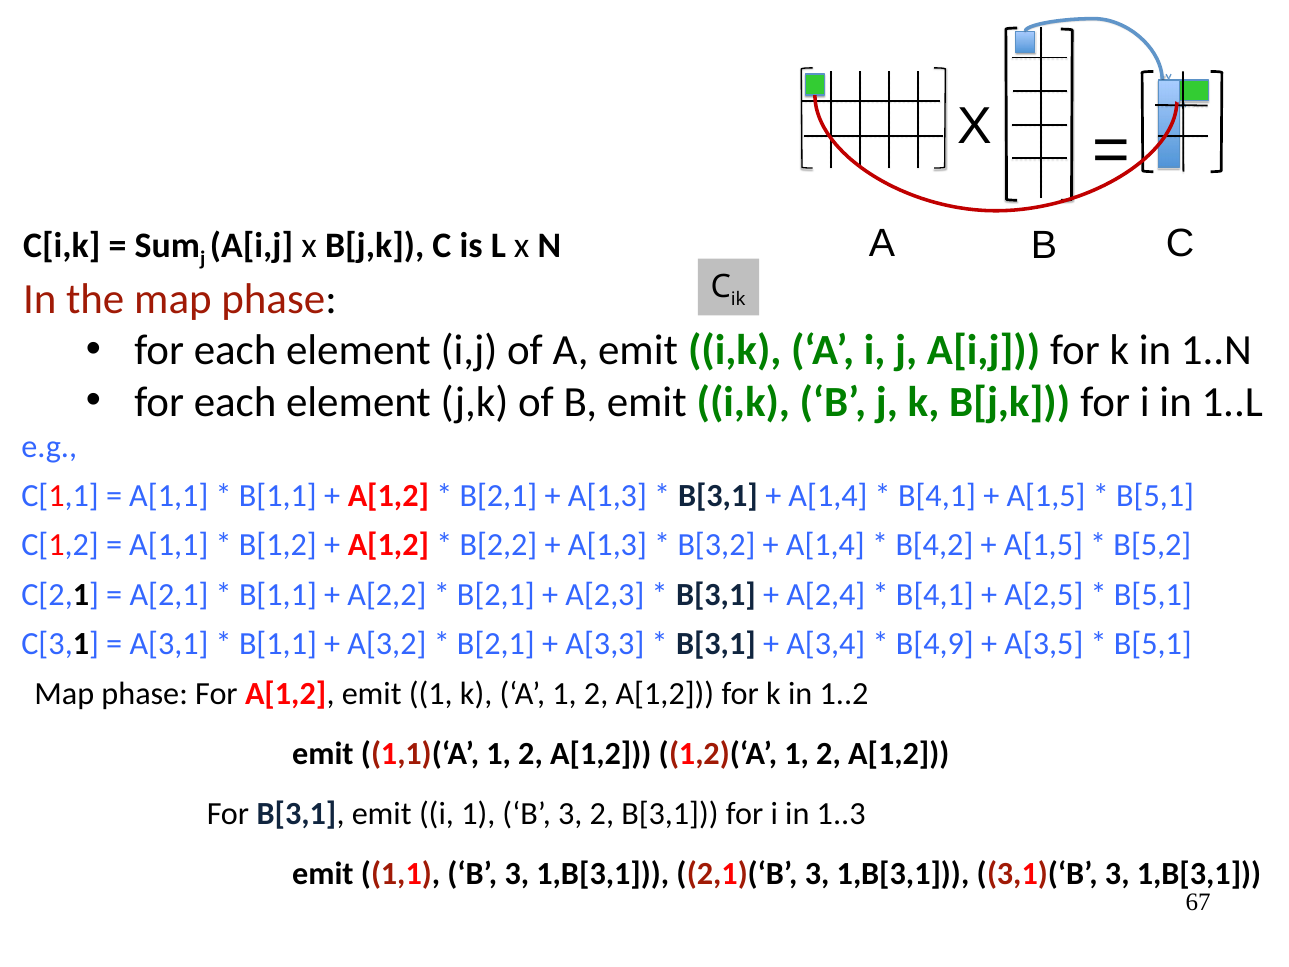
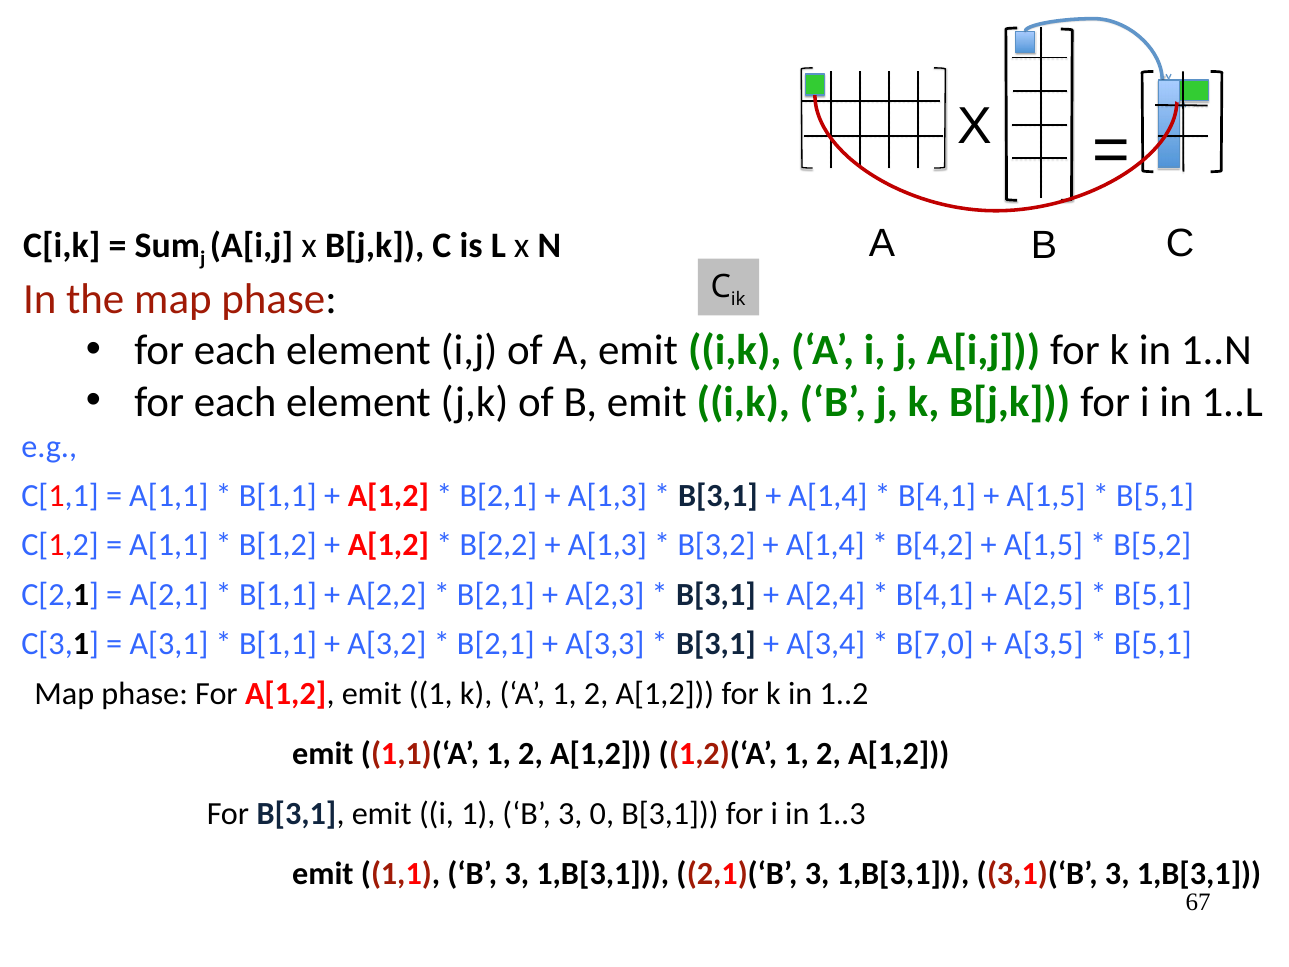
B[4,9: B[4,9 -> B[7,0
3 2: 2 -> 0
